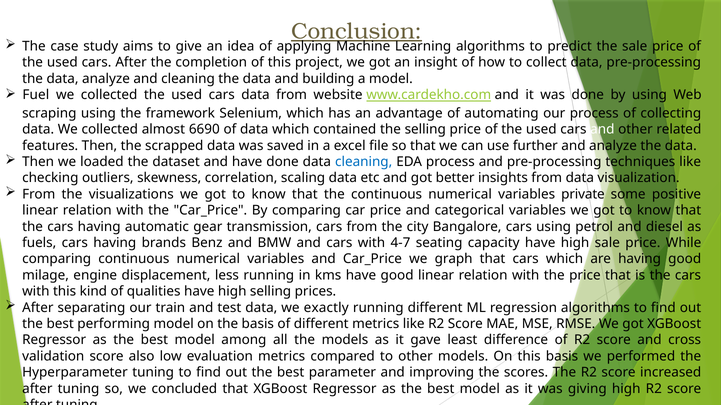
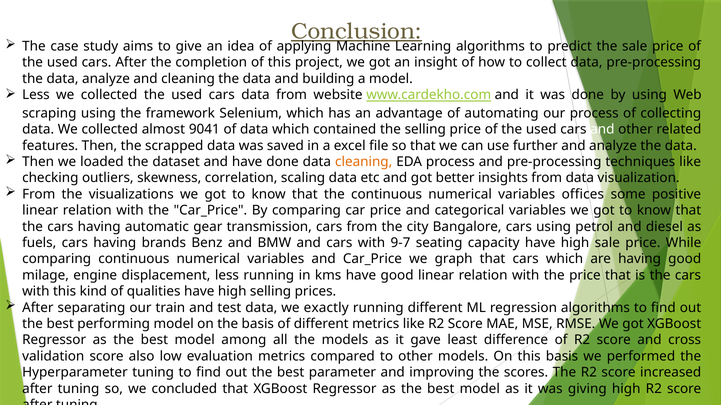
Fuel at (36, 95): Fuel -> Less
6690: 6690 -> 9041
cleaning at (364, 162) colour: blue -> orange
private: private -> offices
4-7: 4-7 -> 9-7
